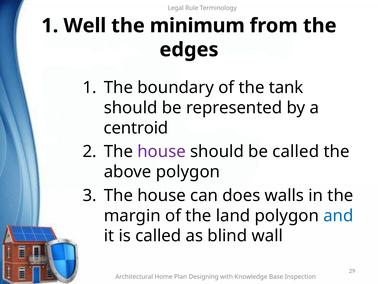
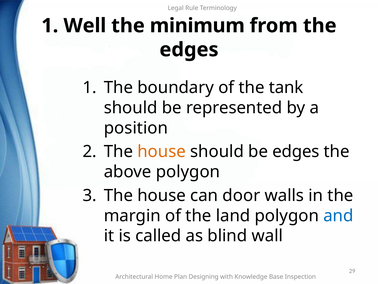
centroid: centroid -> position
house at (162, 151) colour: purple -> orange
be called: called -> edges
does: does -> door
